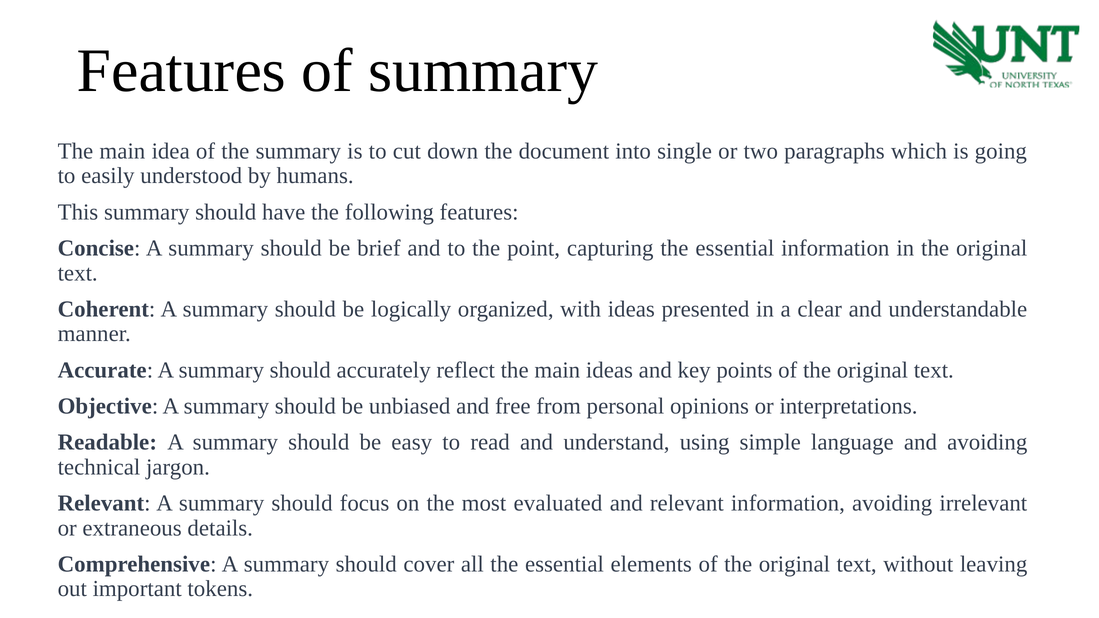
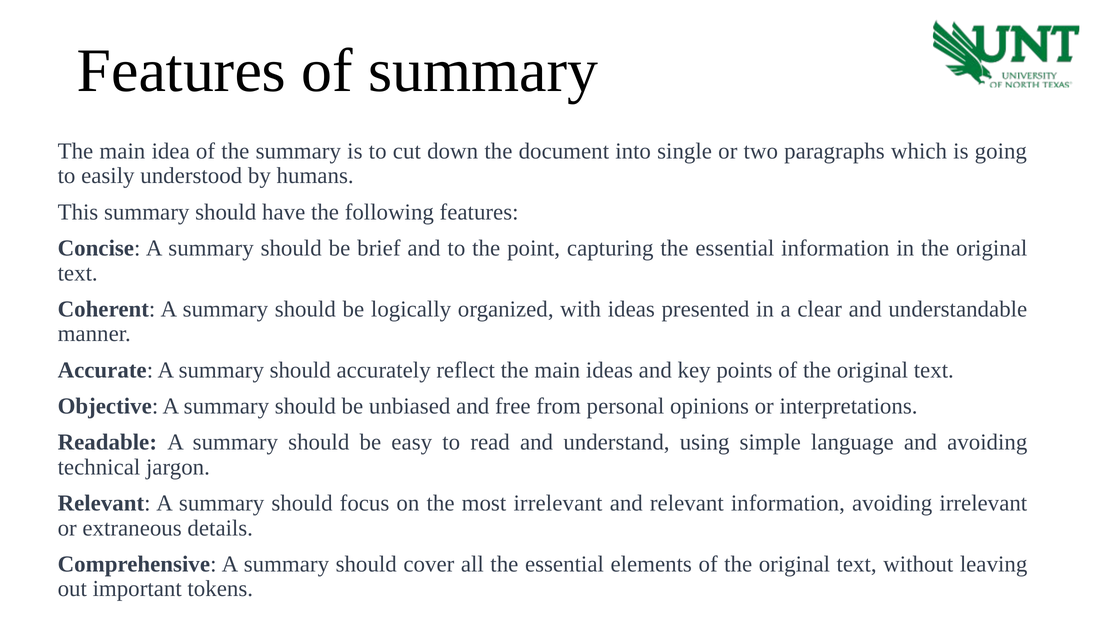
most evaluated: evaluated -> irrelevant
